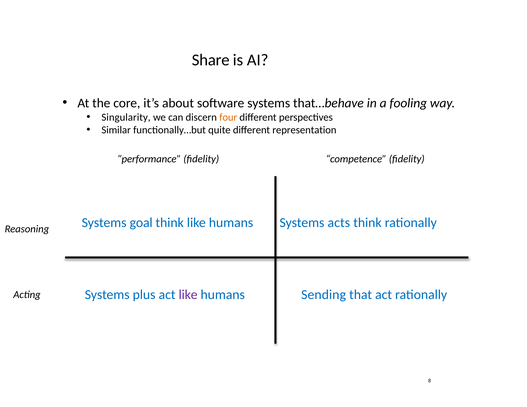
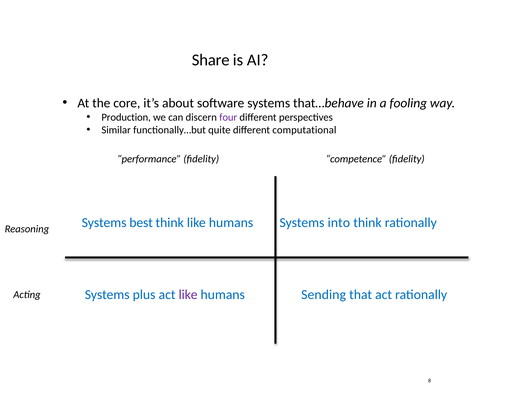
Singularity: Singularity -> Production
four colour: orange -> purple
representation: representation -> computational
goal: goal -> best
acts: acts -> into
